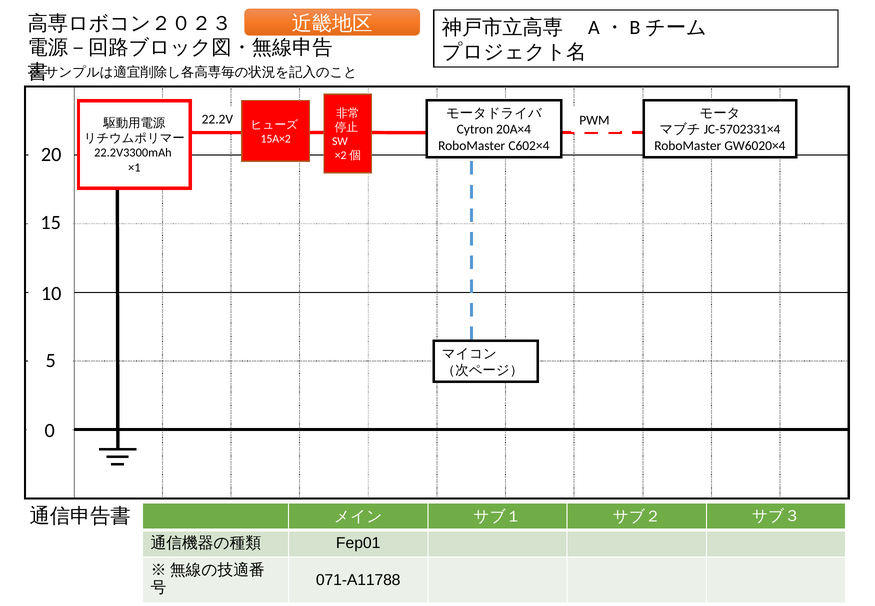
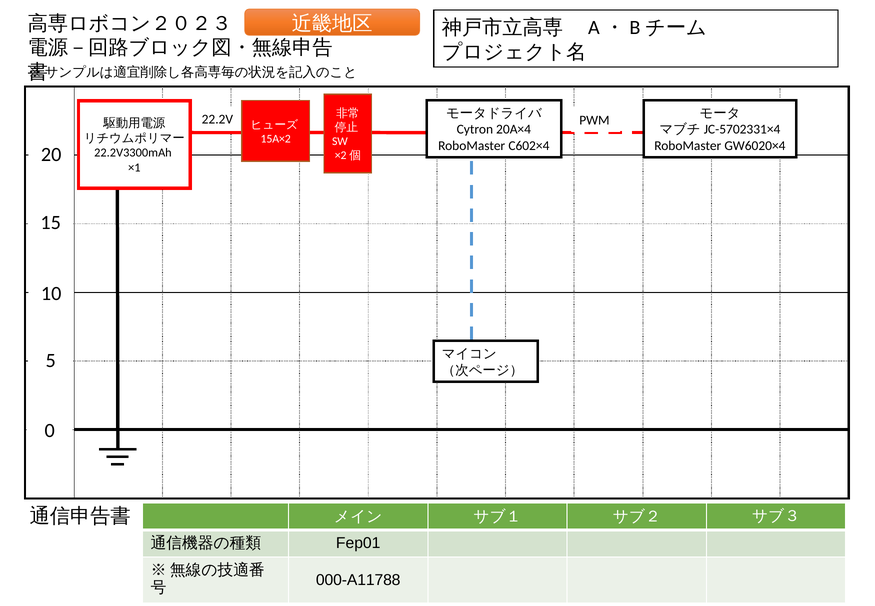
071-A11788: 071-A11788 -> 000-A11788
